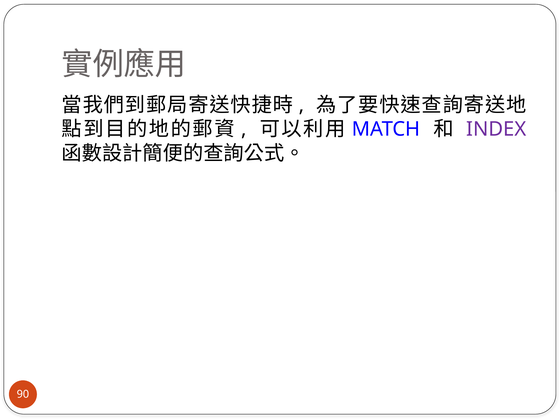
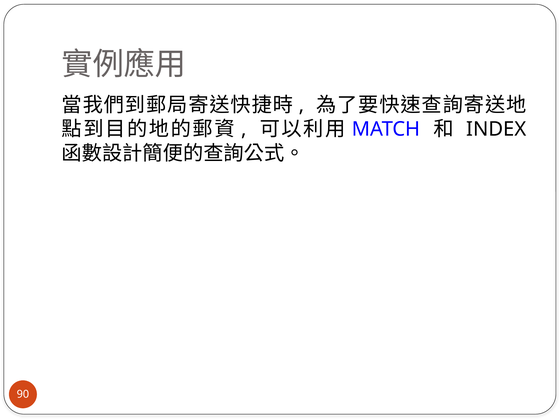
INDEX colour: purple -> black
